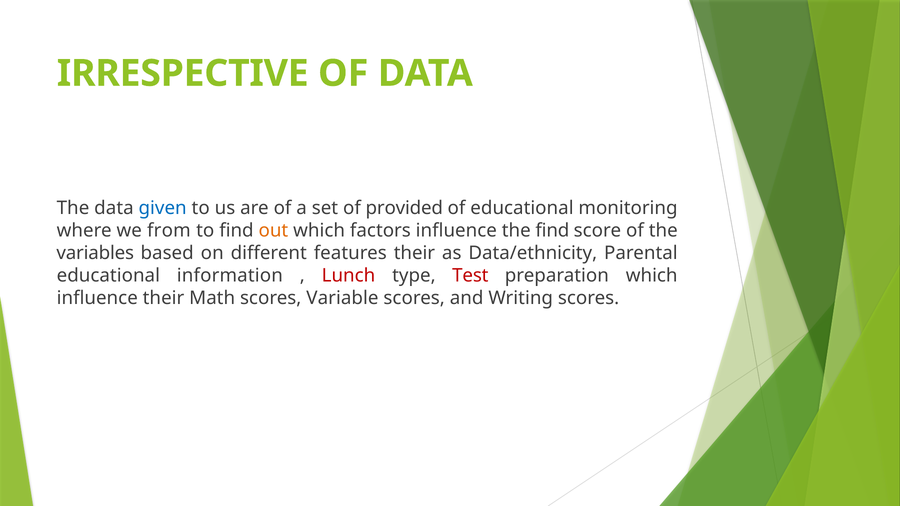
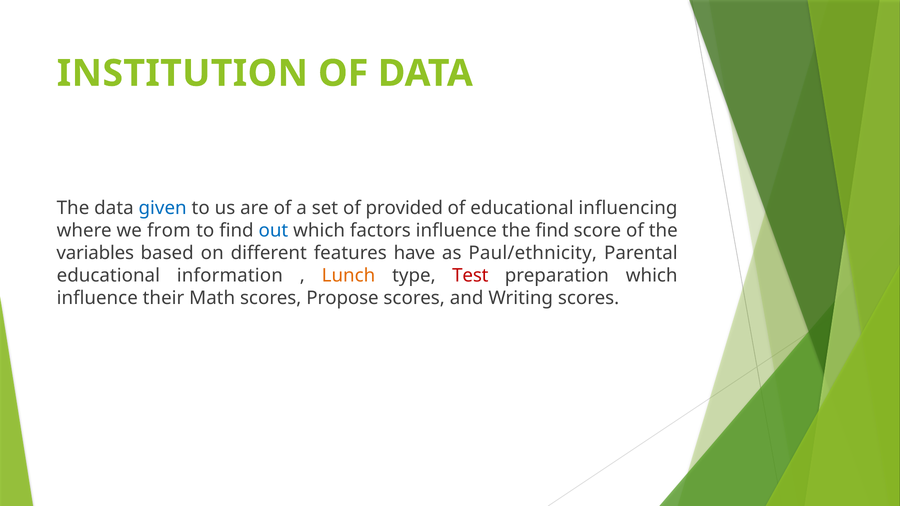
IRRESPECTIVE: IRRESPECTIVE -> INSTITUTION
monitoring: monitoring -> influencing
out colour: orange -> blue
features their: their -> have
Data/ethnicity: Data/ethnicity -> Paul/ethnicity
Lunch colour: red -> orange
Variable: Variable -> Propose
